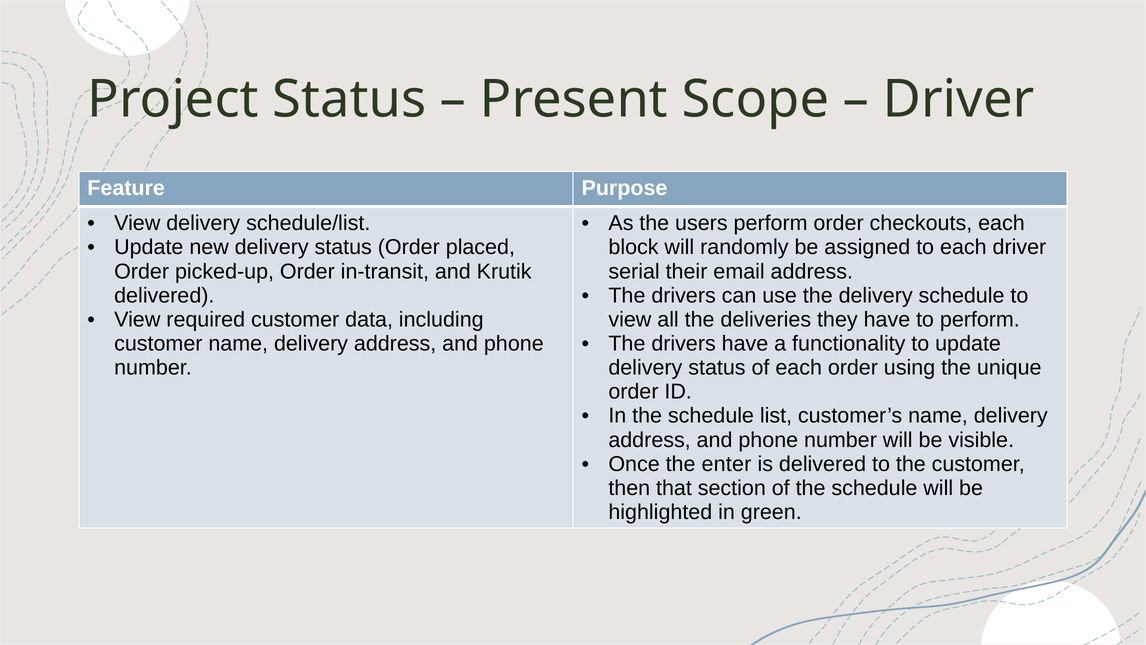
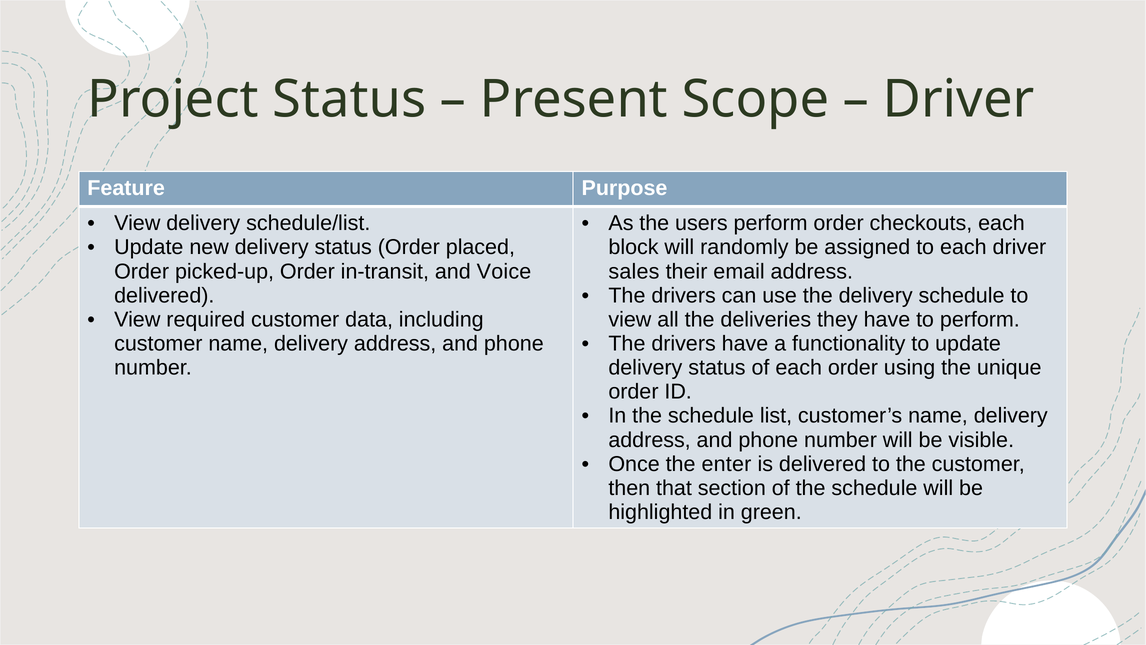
Krutik: Krutik -> Voice
serial: serial -> sales
